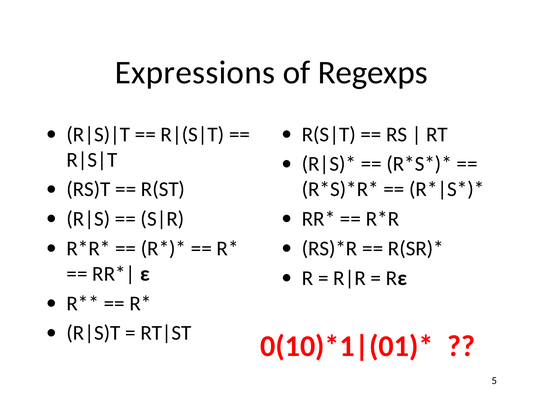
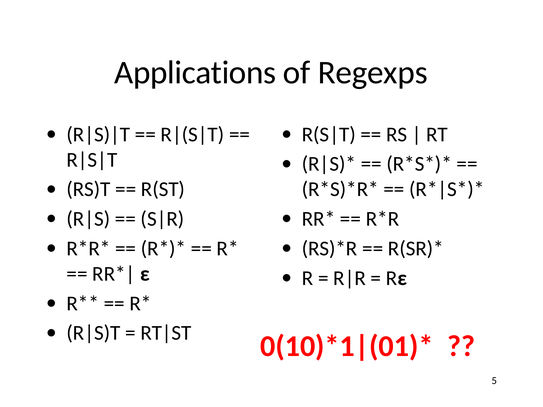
Expressions: Expressions -> Applications
